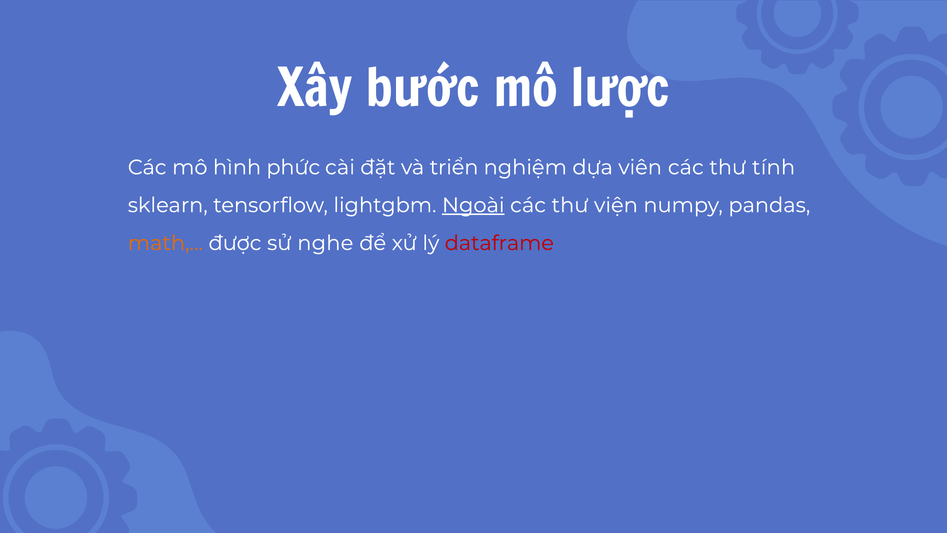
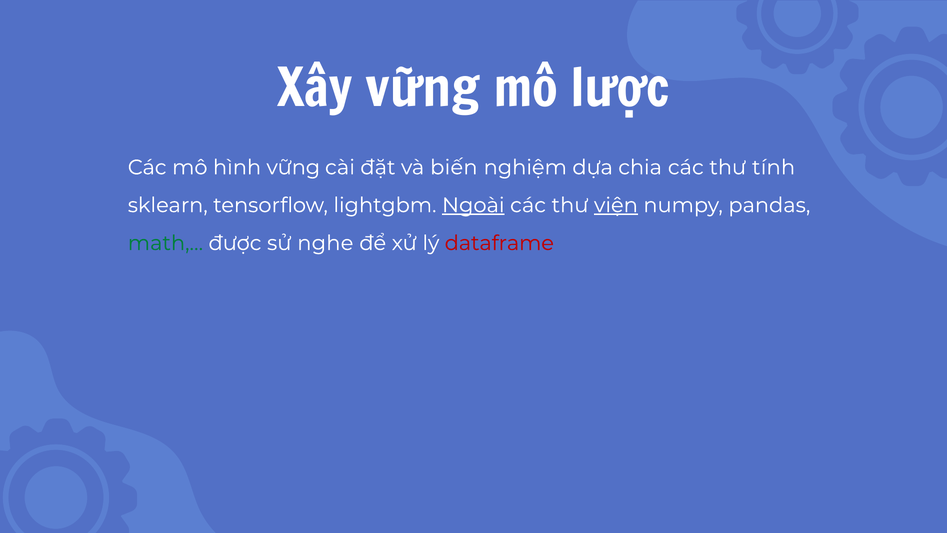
Xây bước: bước -> vững
hình phức: phức -> vững
triển: triển -> biến
viên: viên -> chia
viện underline: none -> present
math,… colour: orange -> green
